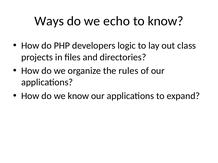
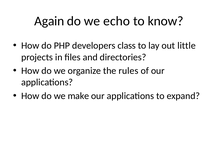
Ways: Ways -> Again
logic: logic -> class
class: class -> little
we know: know -> make
